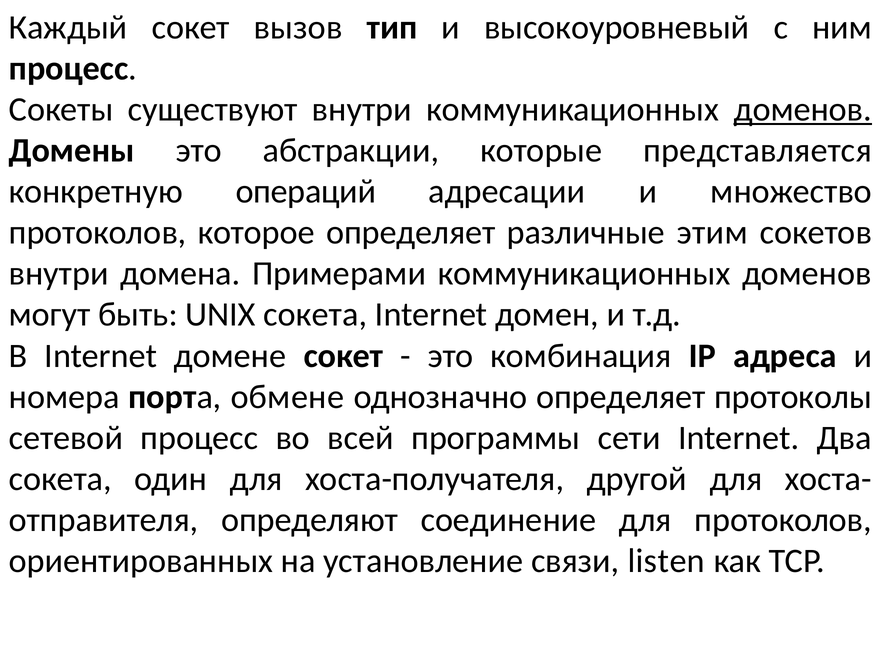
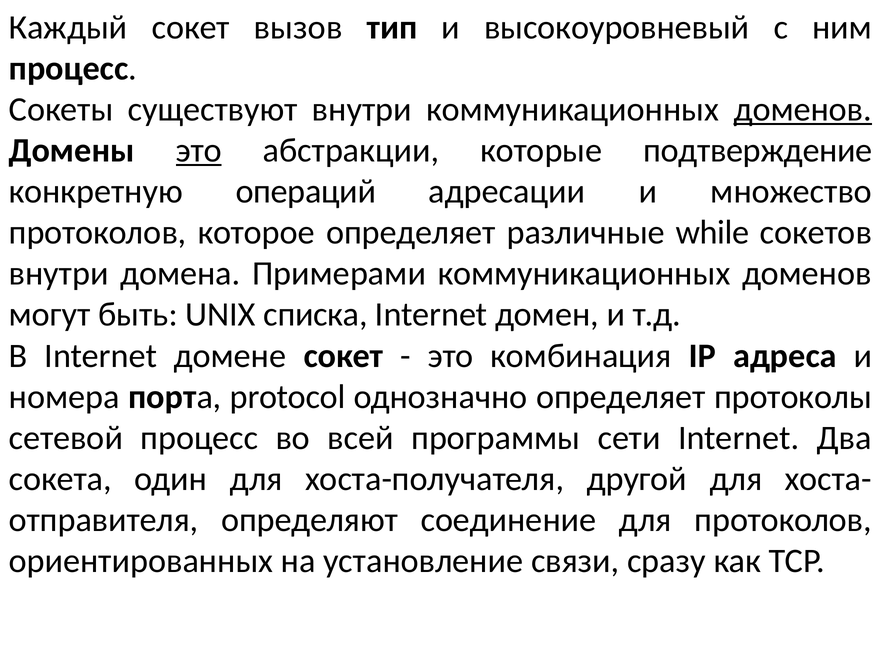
это at (199, 150) underline: none -> present
представляется: представляется -> подтверждение
этим: этим -> while
UNIX сокета: сокета -> списка
обмене: обмене -> protocol
listen: listen -> сразу
